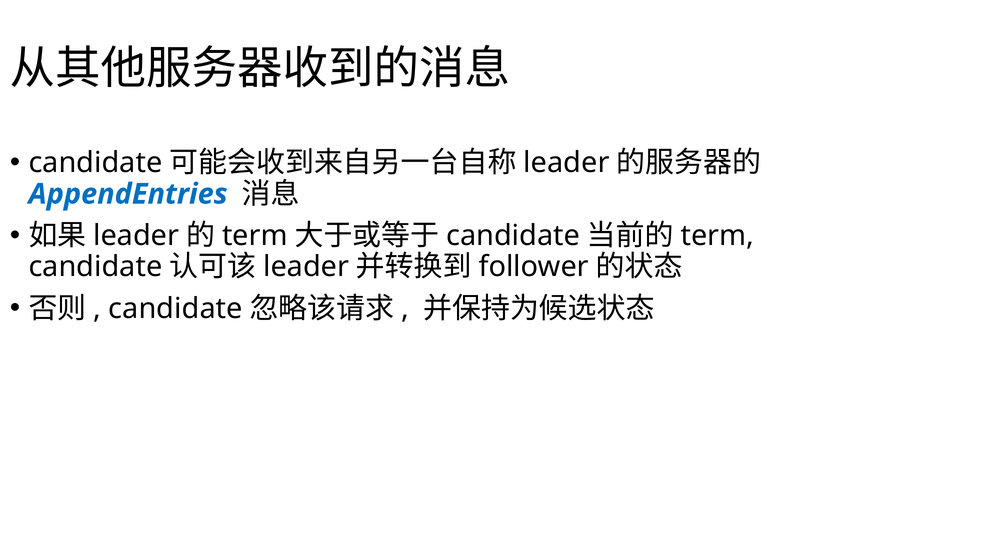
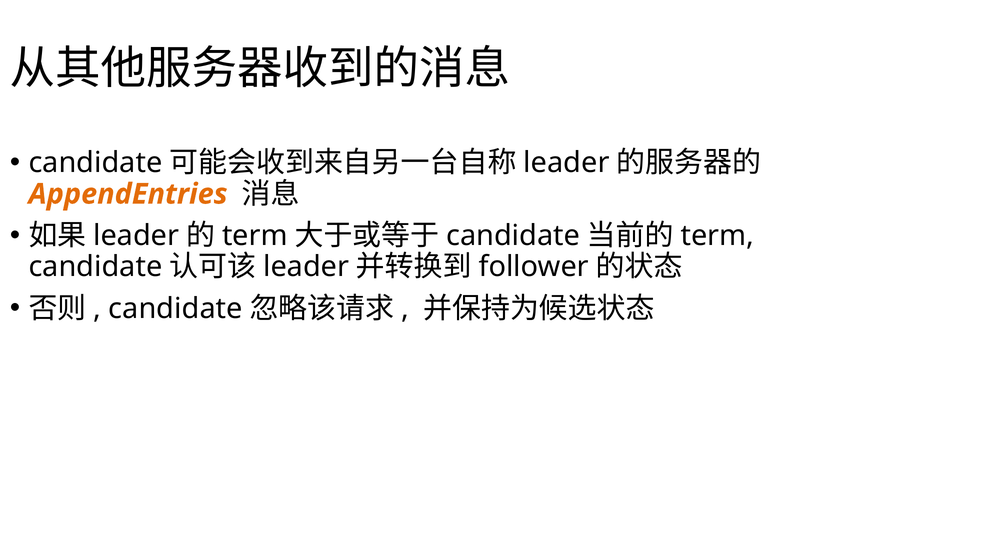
AppendEntries colour: blue -> orange
